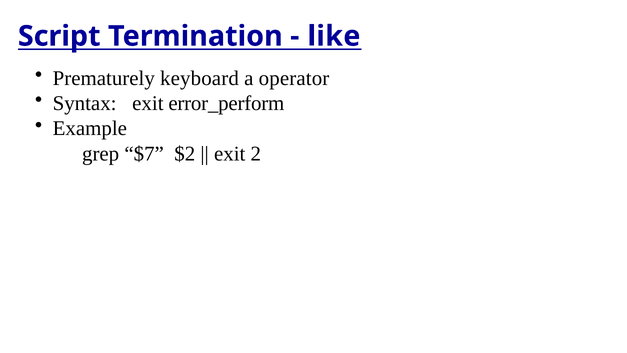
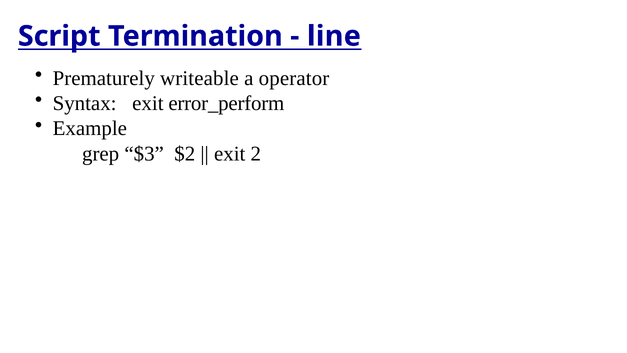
like: like -> line
keyboard: keyboard -> writeable
$7: $7 -> $3
